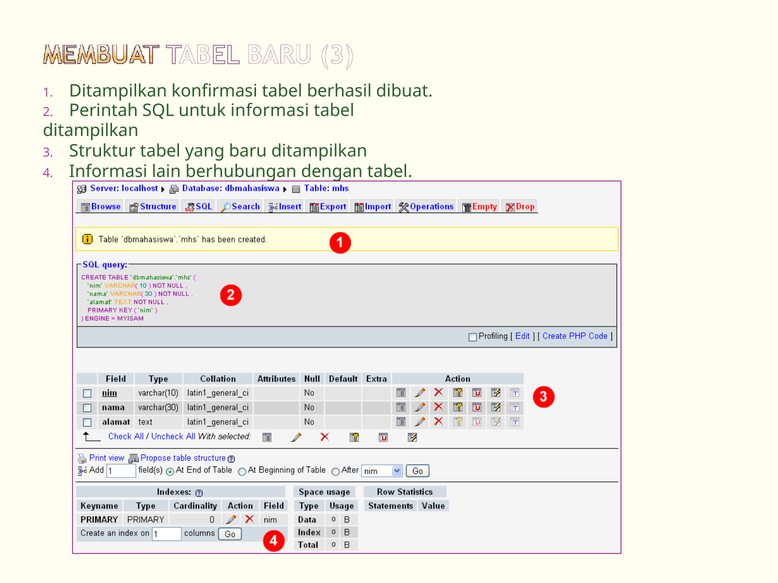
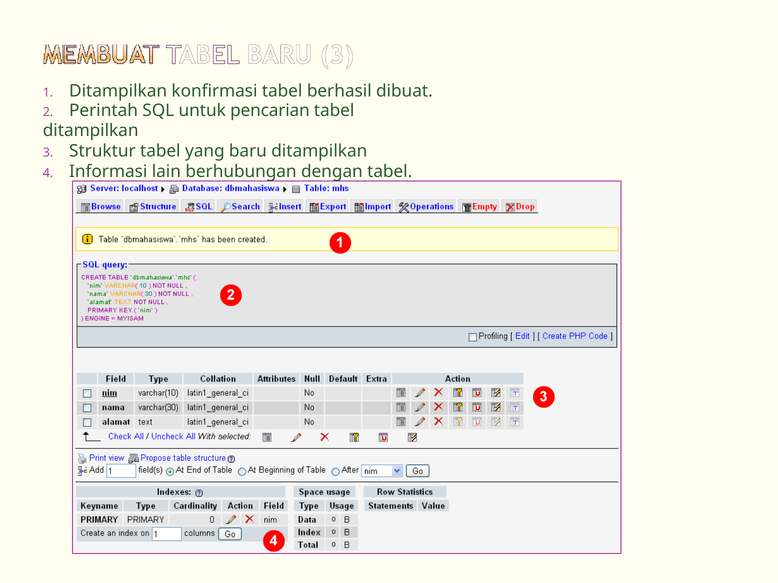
untuk informasi: informasi -> pencarian
